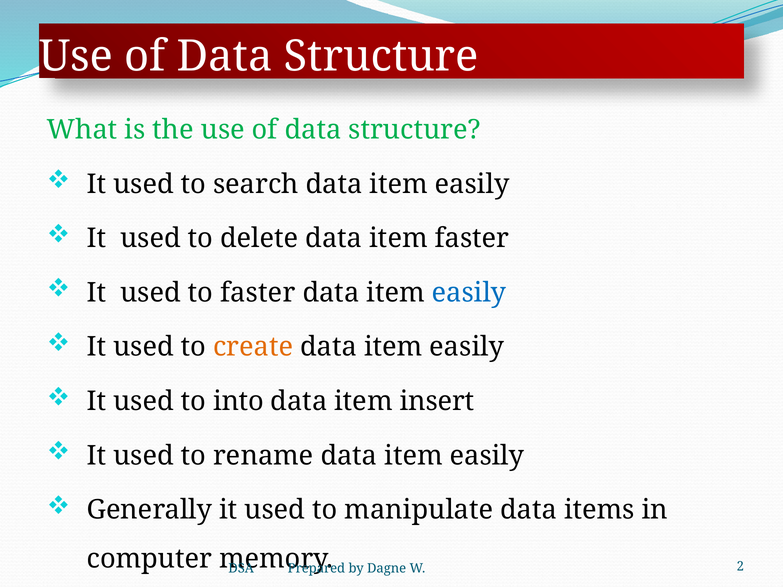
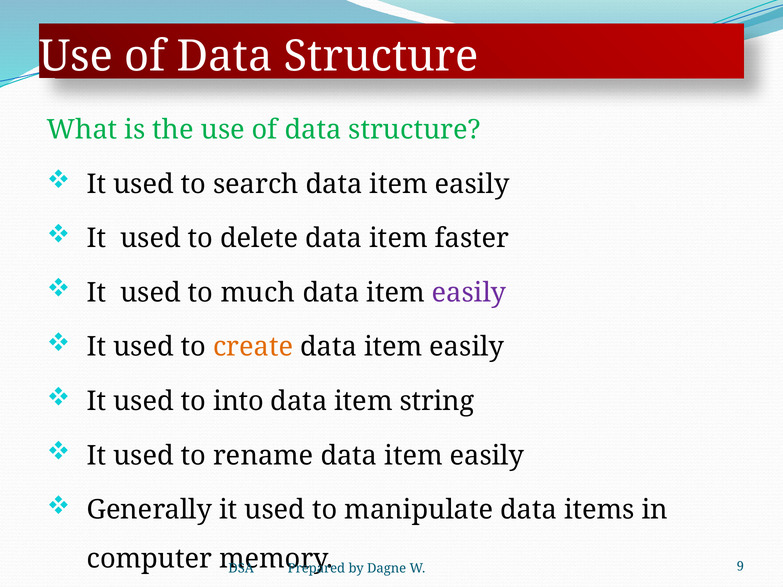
to faster: faster -> much
easily at (469, 293) colour: blue -> purple
insert: insert -> string
2: 2 -> 9
